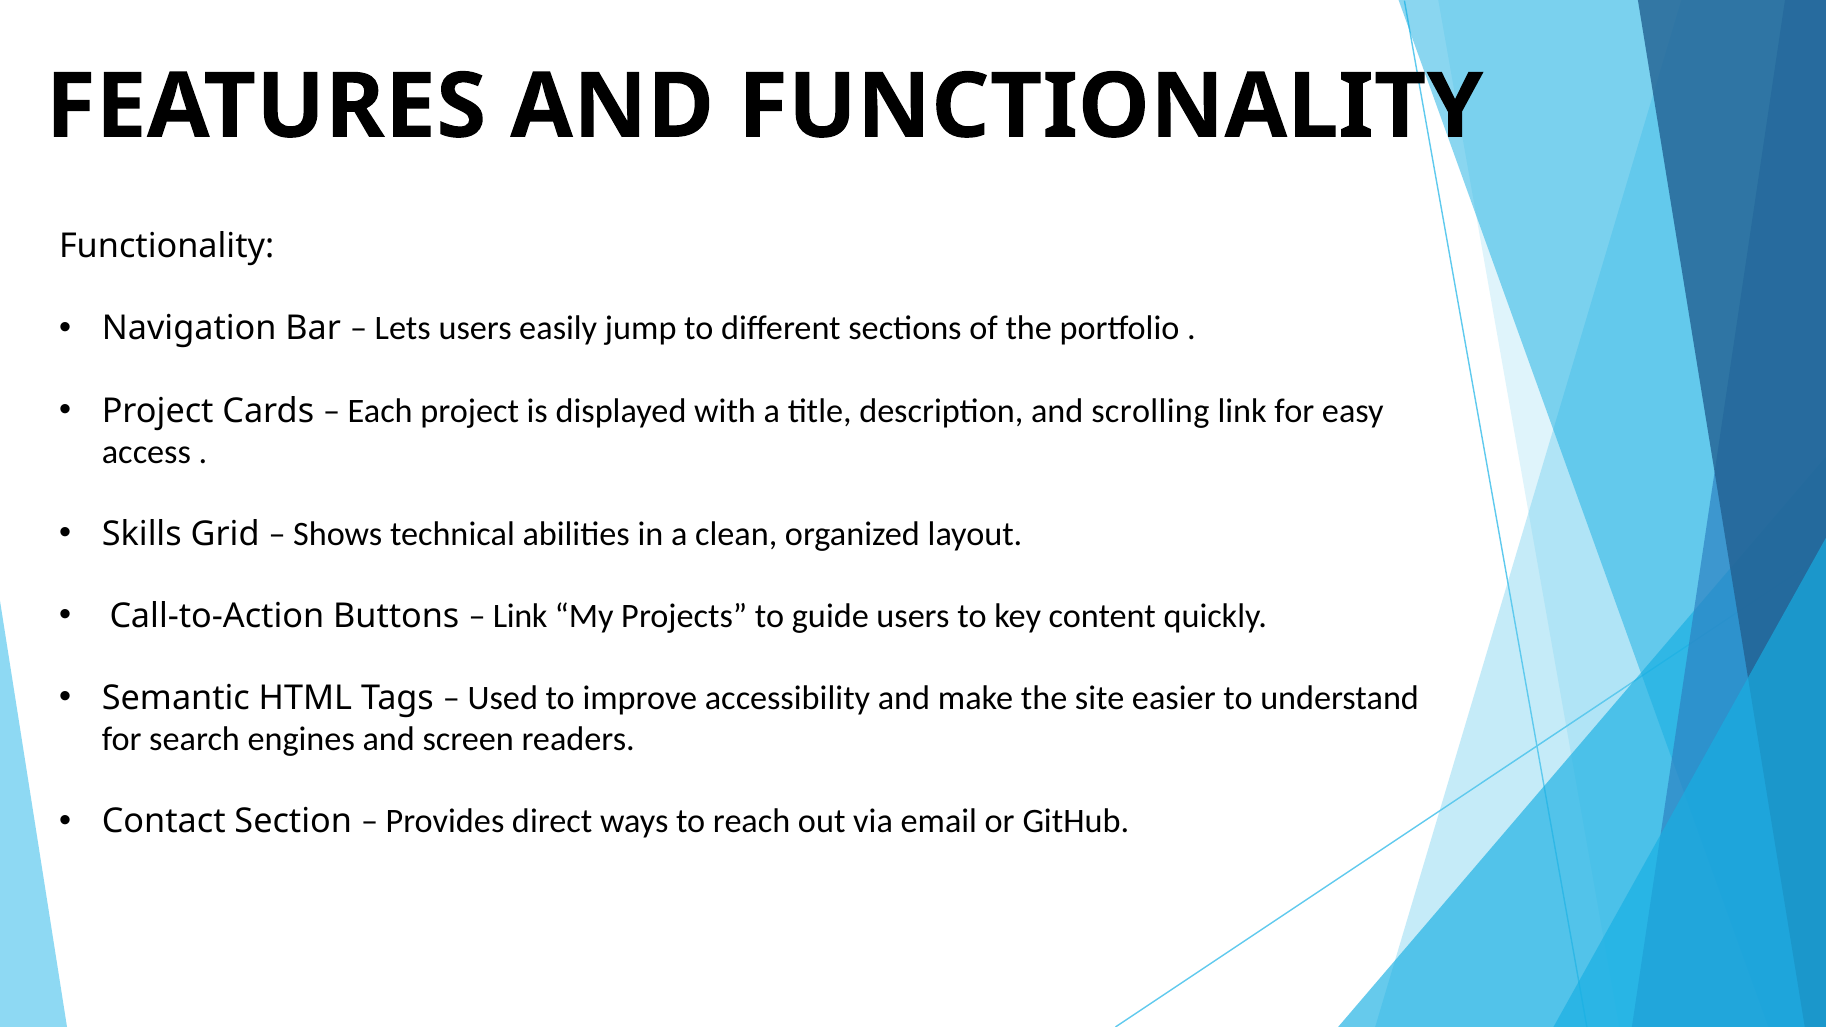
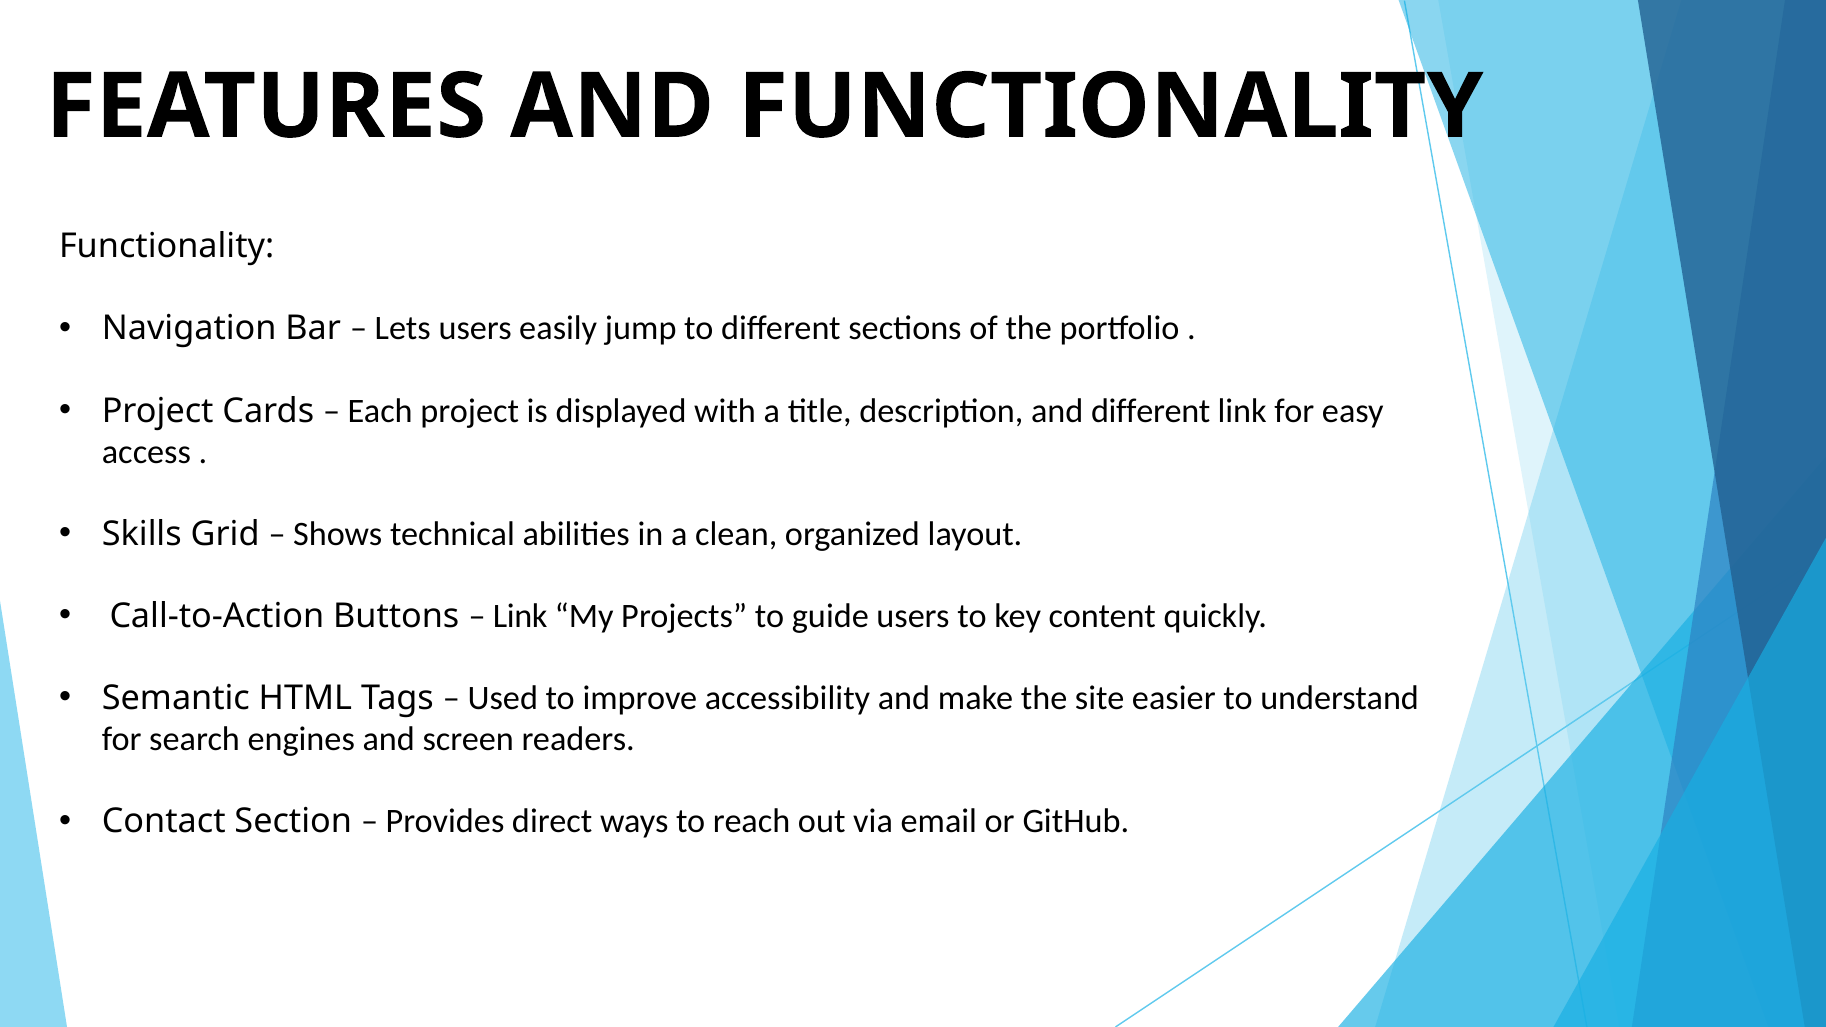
and scrolling: scrolling -> different
